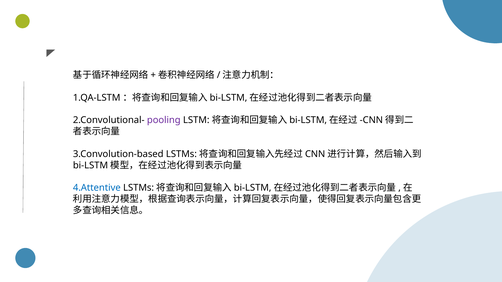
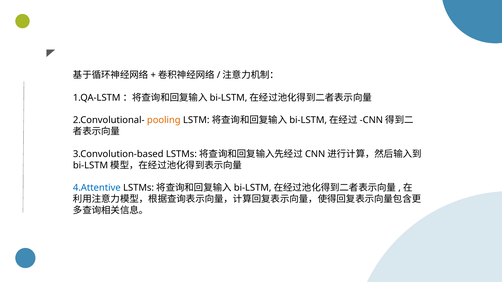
pooling colour: purple -> orange
